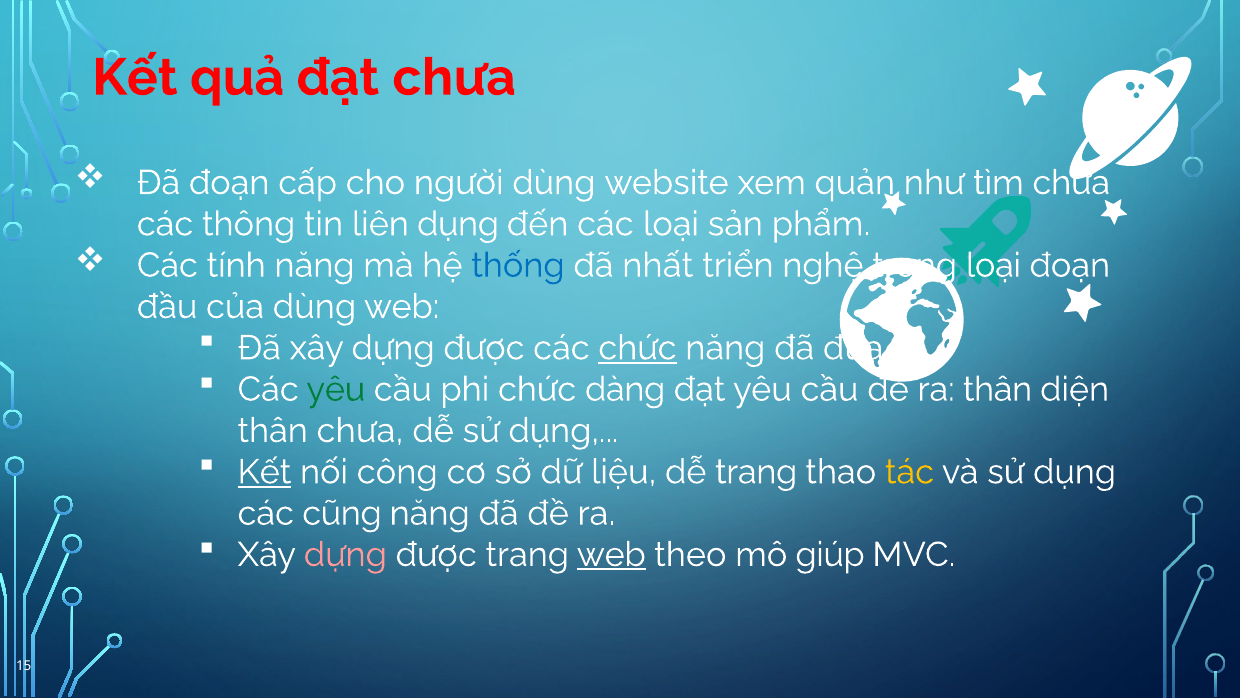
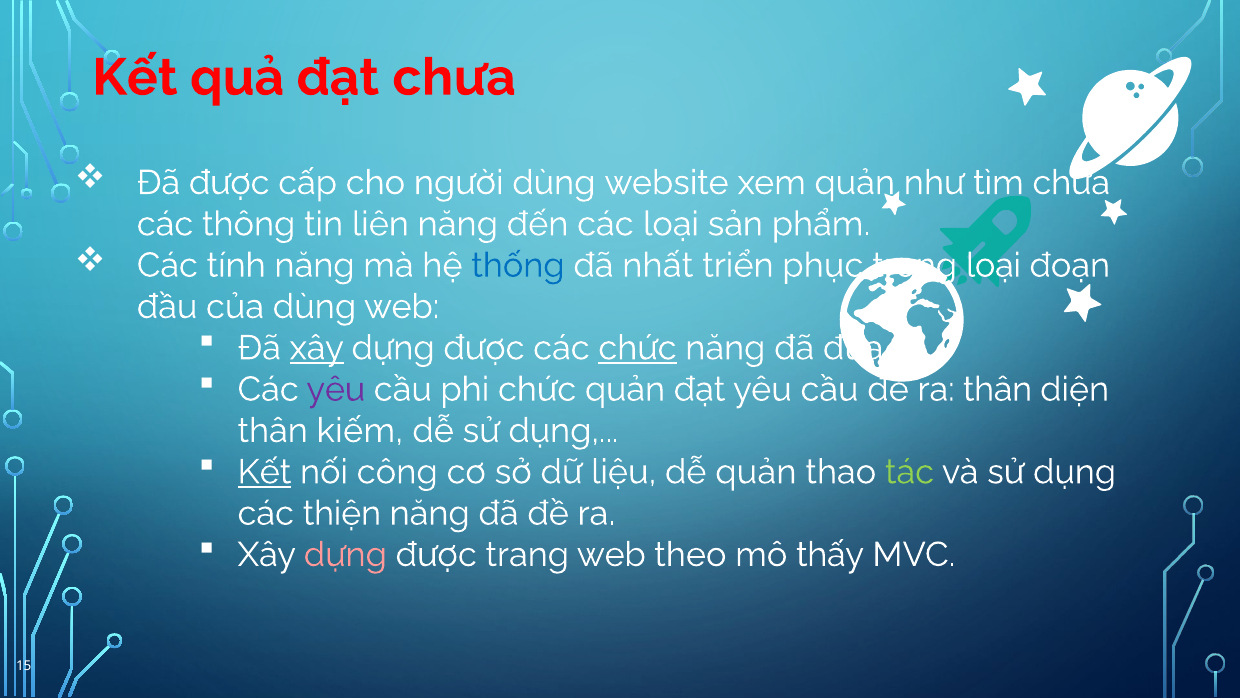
Đã đoạn: đoạn -> được
liên dụng: dụng -> năng
nghệ: nghệ -> phục
xây at (317, 348) underline: none -> present
yêu at (336, 389) colour: green -> purple
chức dàng: dàng -> quản
thân chưa: chưa -> kiếm
dễ trang: trang -> quản
tác colour: yellow -> light green
cũng: cũng -> thiện
web at (611, 554) underline: present -> none
giúp: giúp -> thấy
